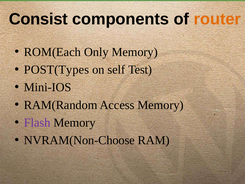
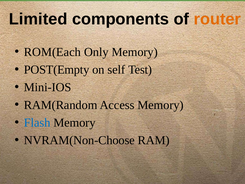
Consist: Consist -> Limited
POST(Types: POST(Types -> POST(Empty
Flash colour: purple -> blue
